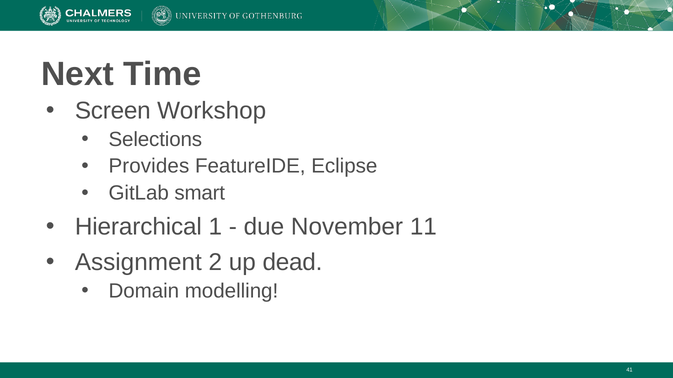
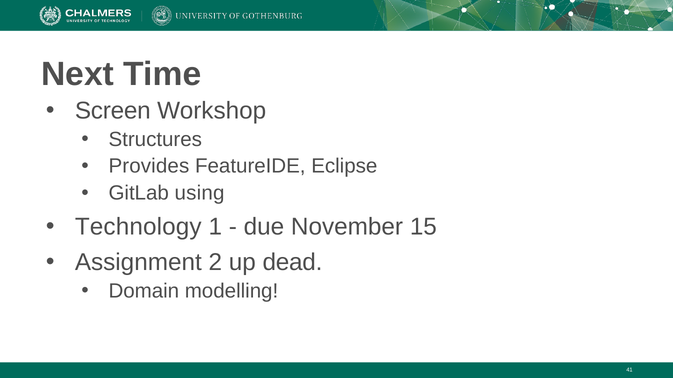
Selections: Selections -> Structures
smart: smart -> using
Hierarchical: Hierarchical -> Technology
11: 11 -> 15
